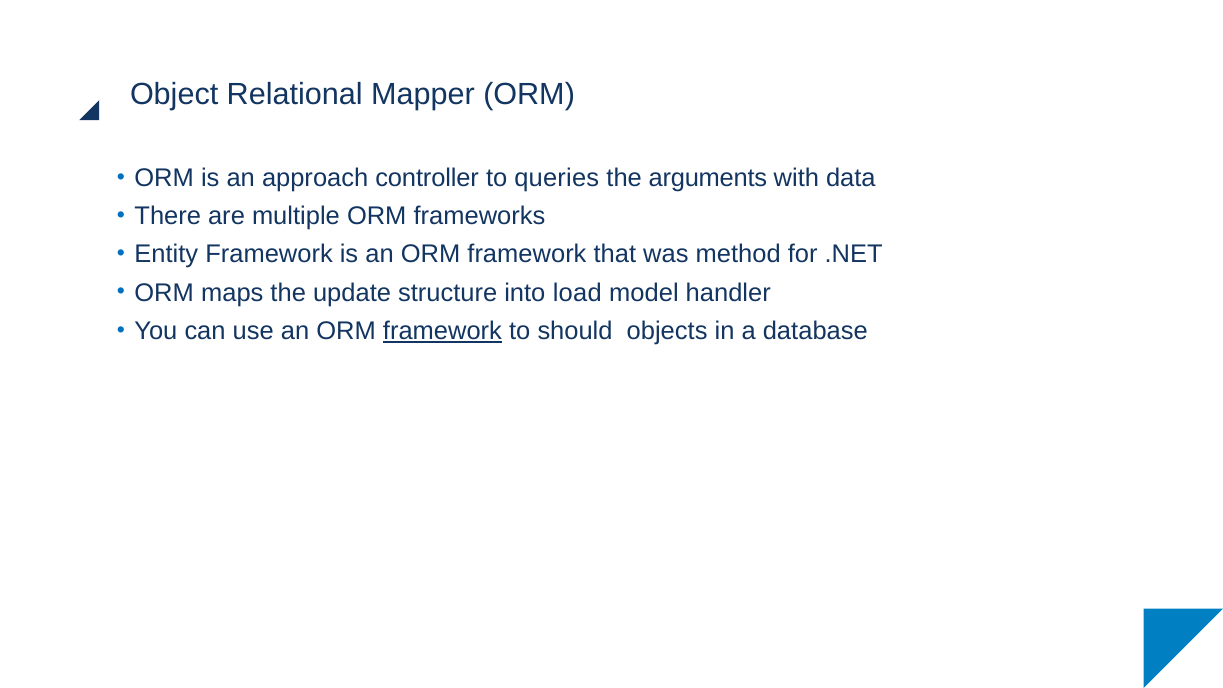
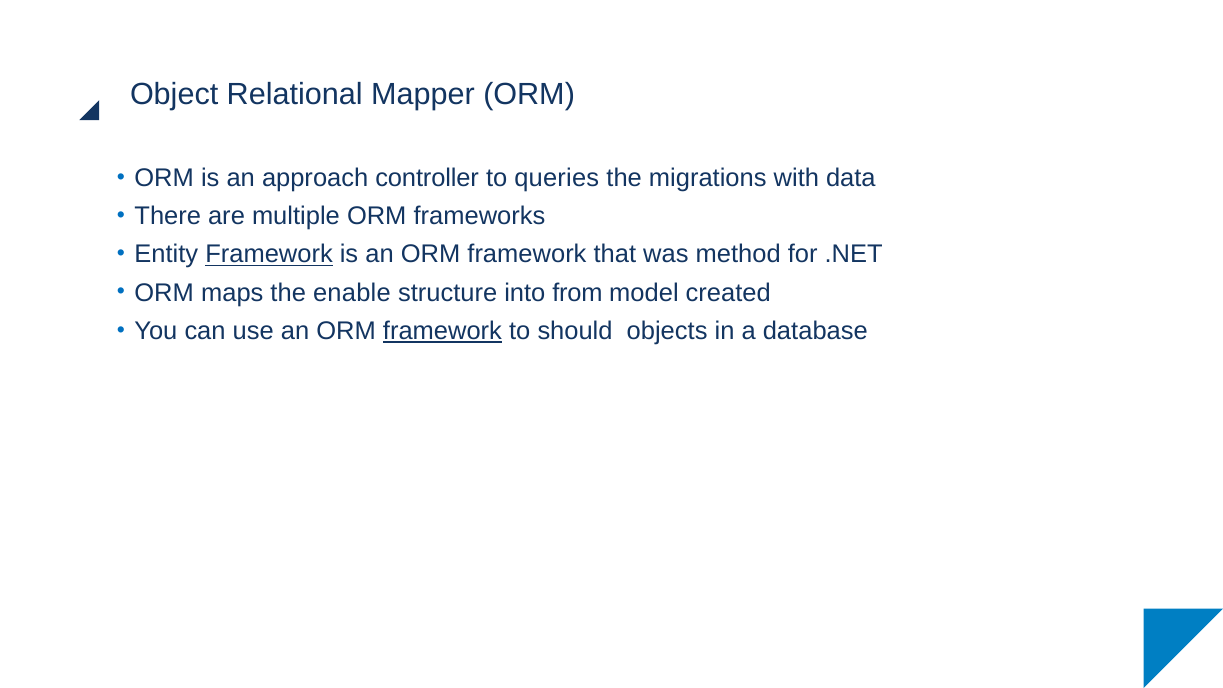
arguments: arguments -> migrations
Framework at (269, 254) underline: none -> present
update: update -> enable
load: load -> from
handler: handler -> created
